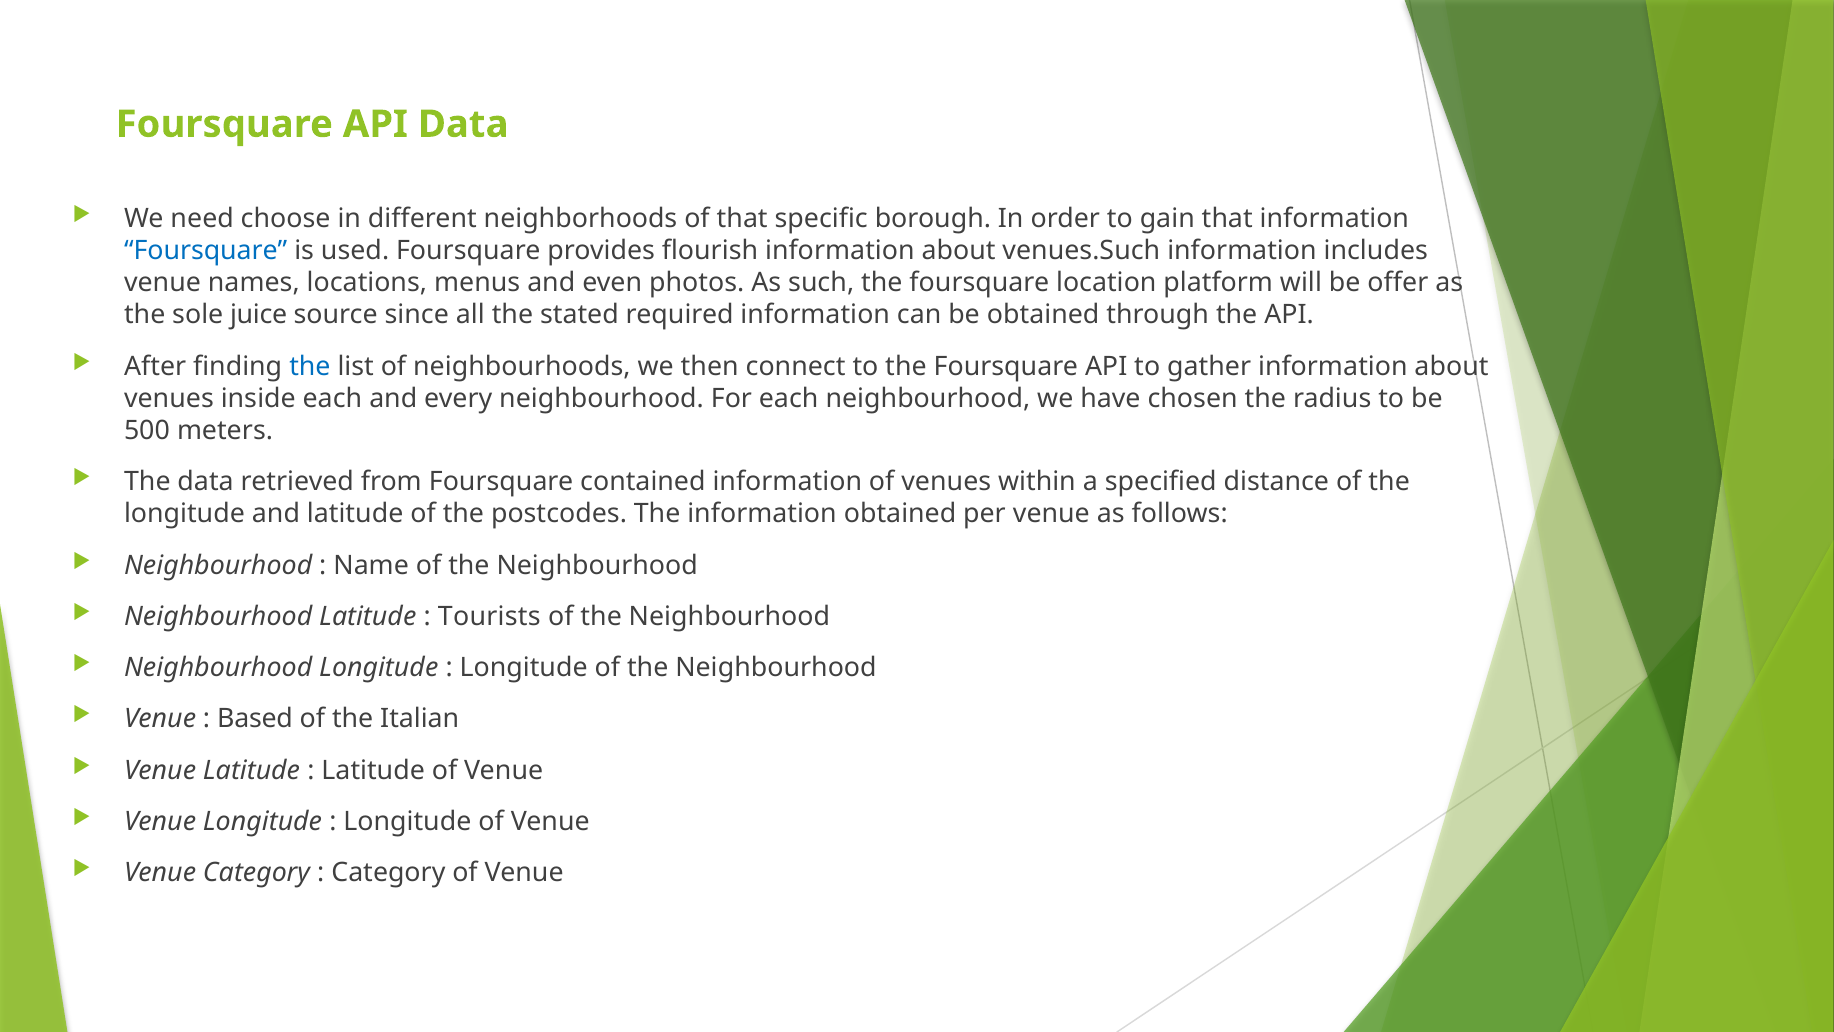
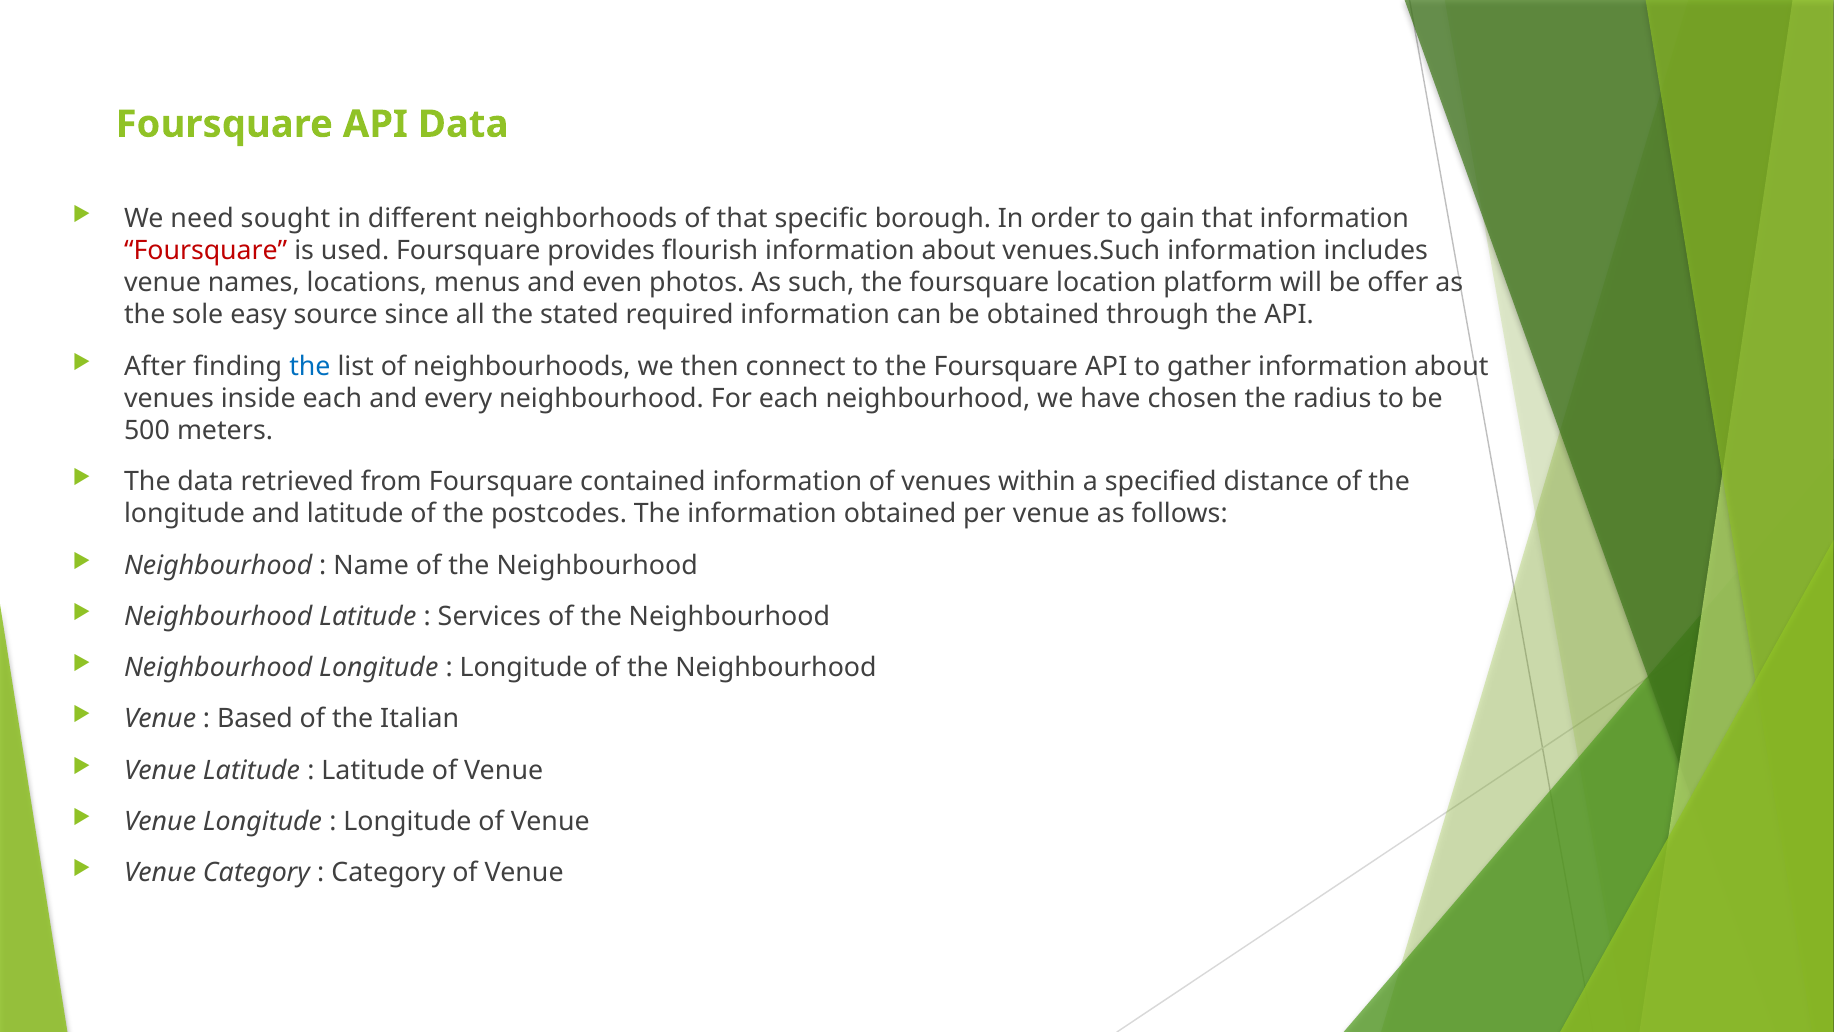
choose: choose -> sought
Foursquare at (206, 251) colour: blue -> red
juice: juice -> easy
Tourists: Tourists -> Services
